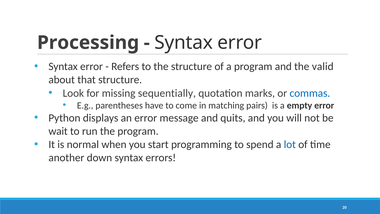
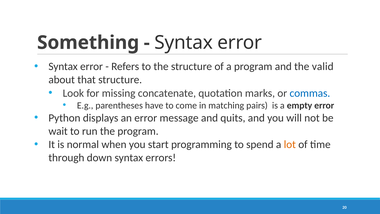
Processing: Processing -> Something
sequentially: sequentially -> concatenate
lot colour: blue -> orange
another: another -> through
